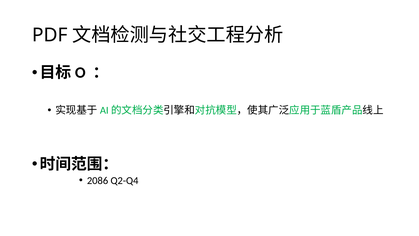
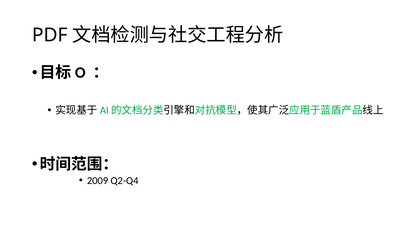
2086: 2086 -> 2009
